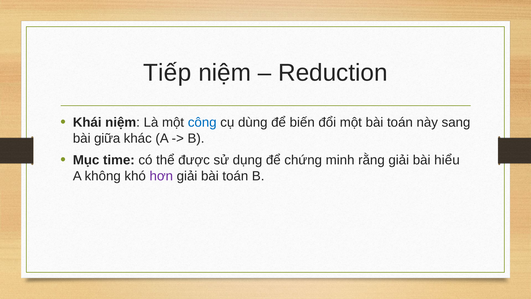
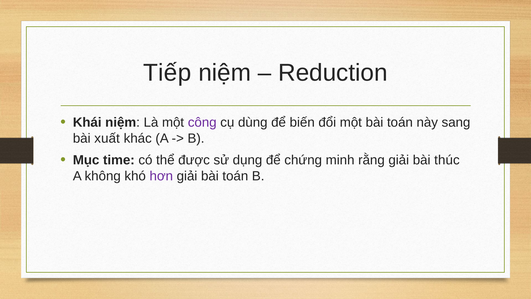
công colour: blue -> purple
giữa: giữa -> xuất
hiểu: hiểu -> thúc
